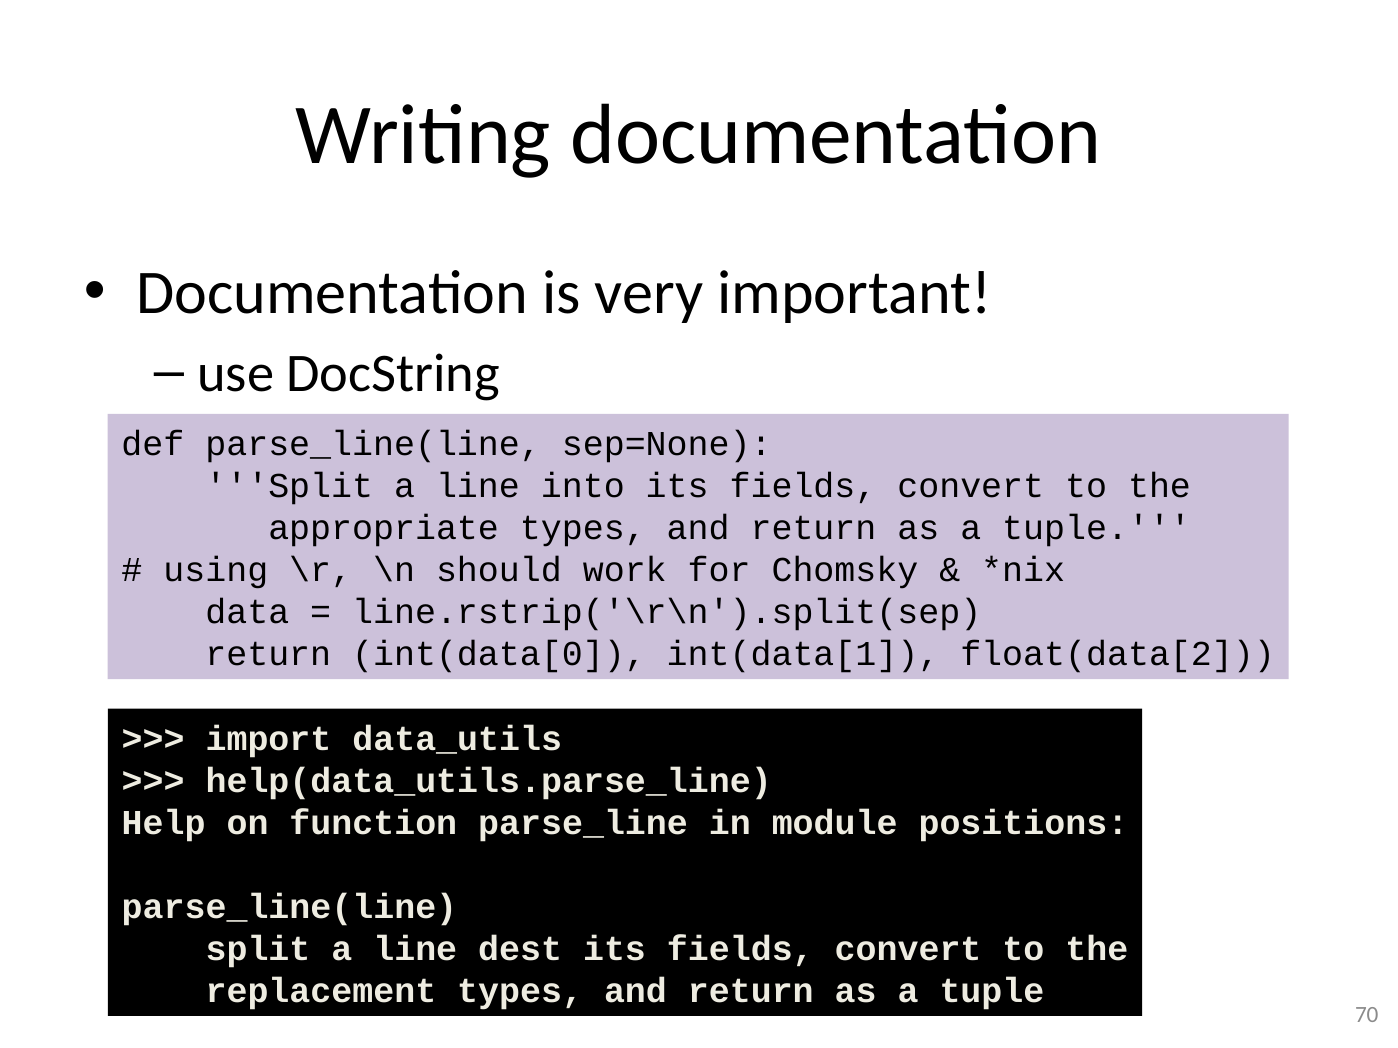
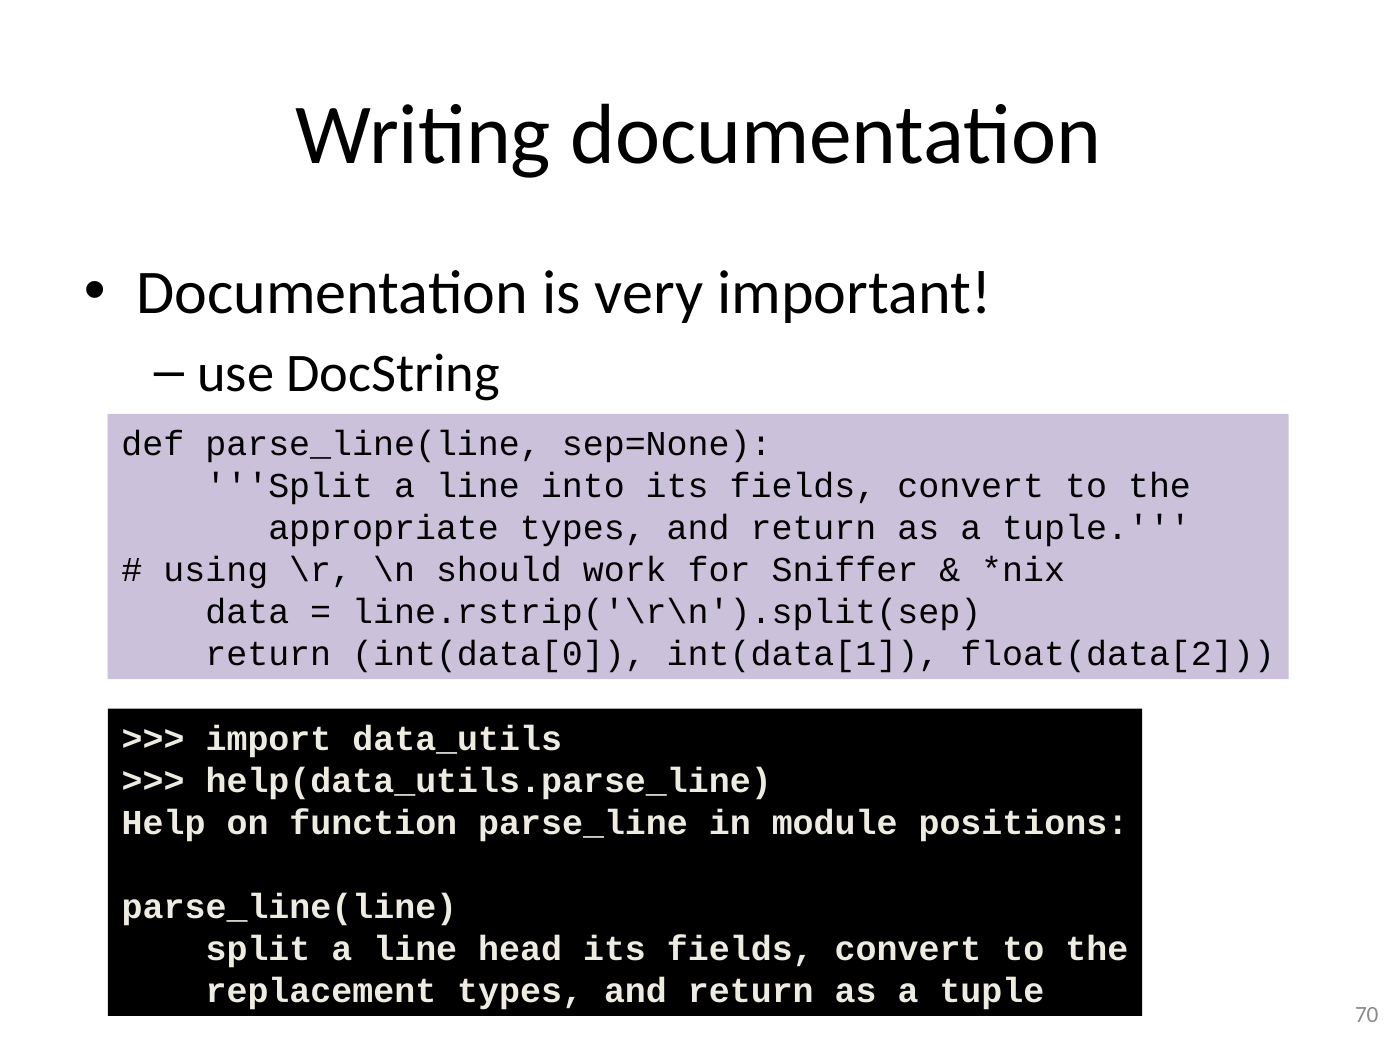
Chomsky: Chomsky -> Sniffer
dest: dest -> head
